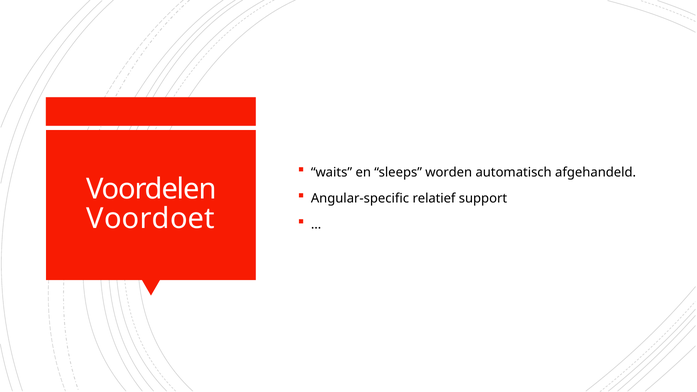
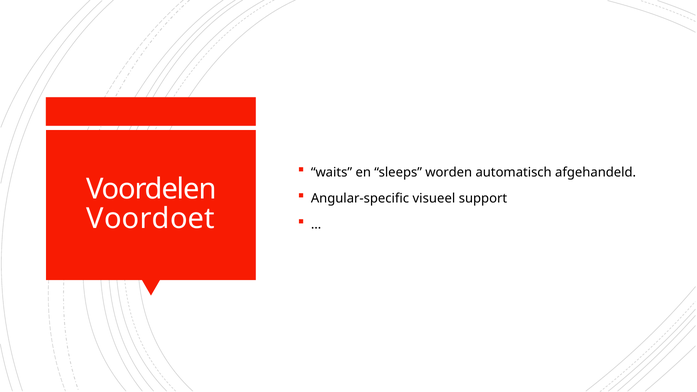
relatief: relatief -> visueel
